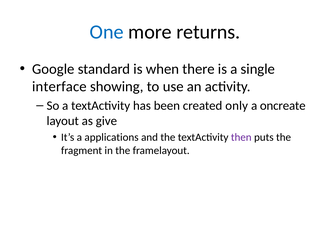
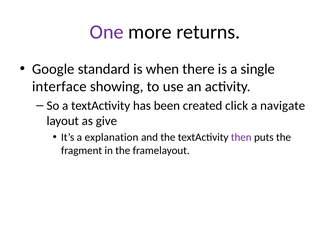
One colour: blue -> purple
only: only -> click
oncreate: oncreate -> navigate
applications: applications -> explanation
